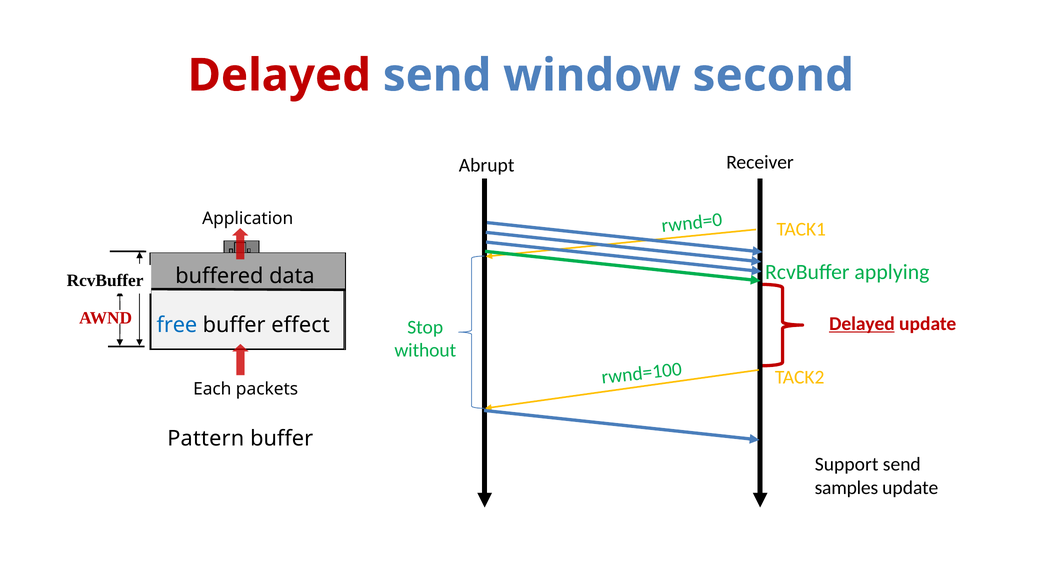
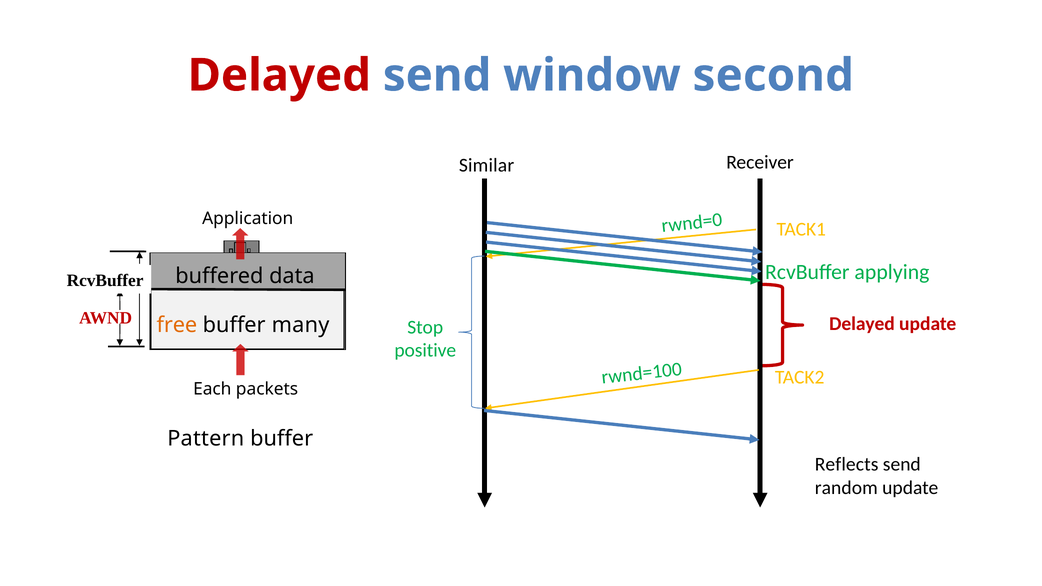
Abrupt: Abrupt -> Similar
Delayed at (862, 324) underline: present -> none
free colour: blue -> orange
effect: effect -> many
without: without -> positive
Support: Support -> Reflects
samples: samples -> random
